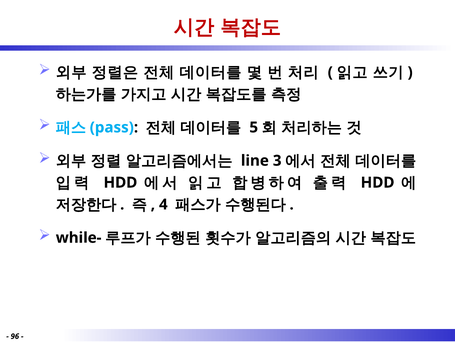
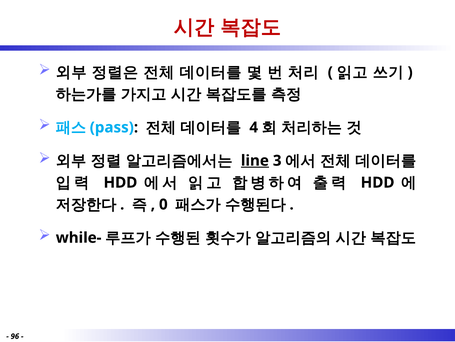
5: 5 -> 4
line underline: none -> present
4: 4 -> 0
